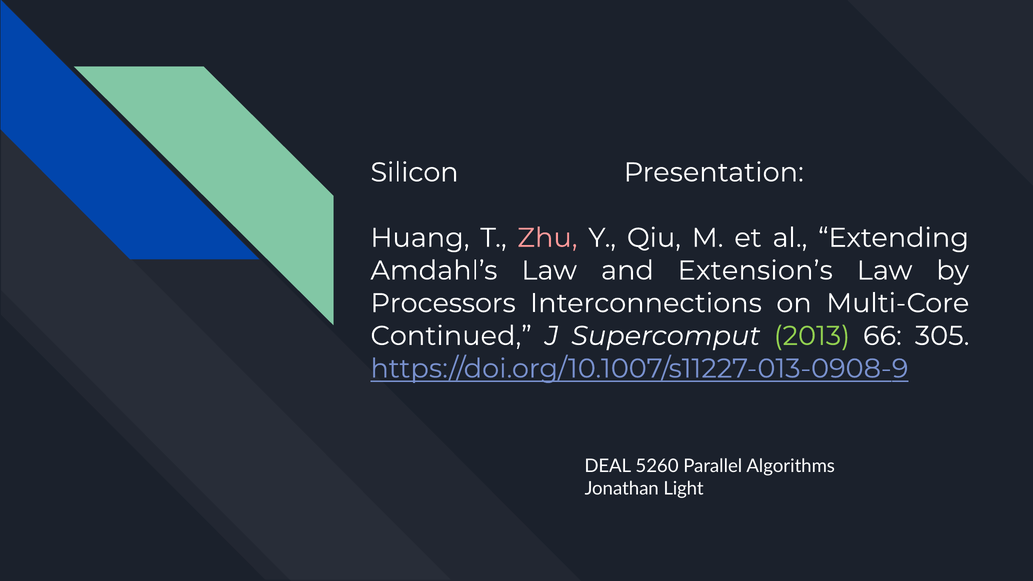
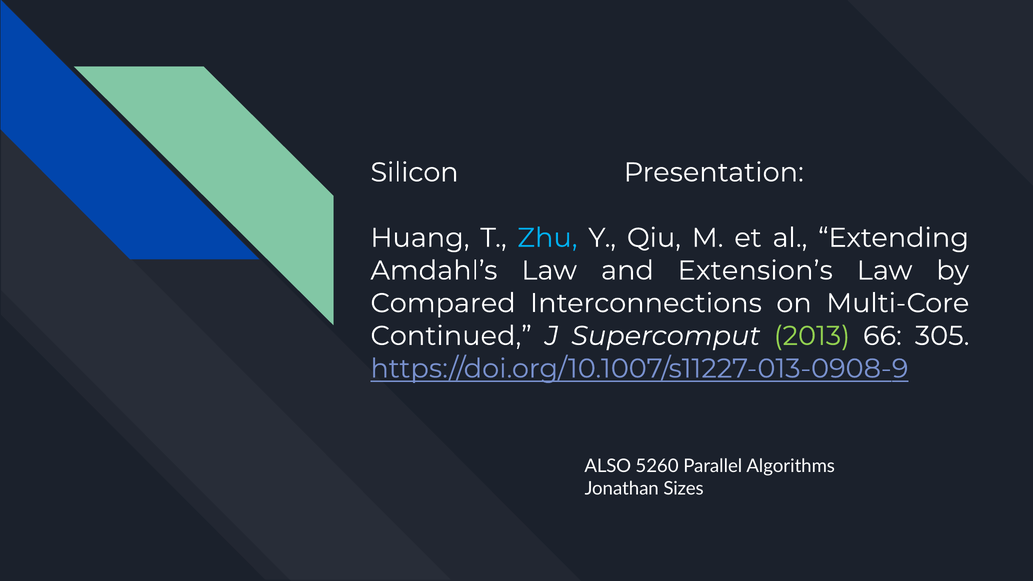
Zhu colour: pink -> light blue
Processors: Processors -> Compared
DEAL: DEAL -> ALSO
Light: Light -> Sizes
